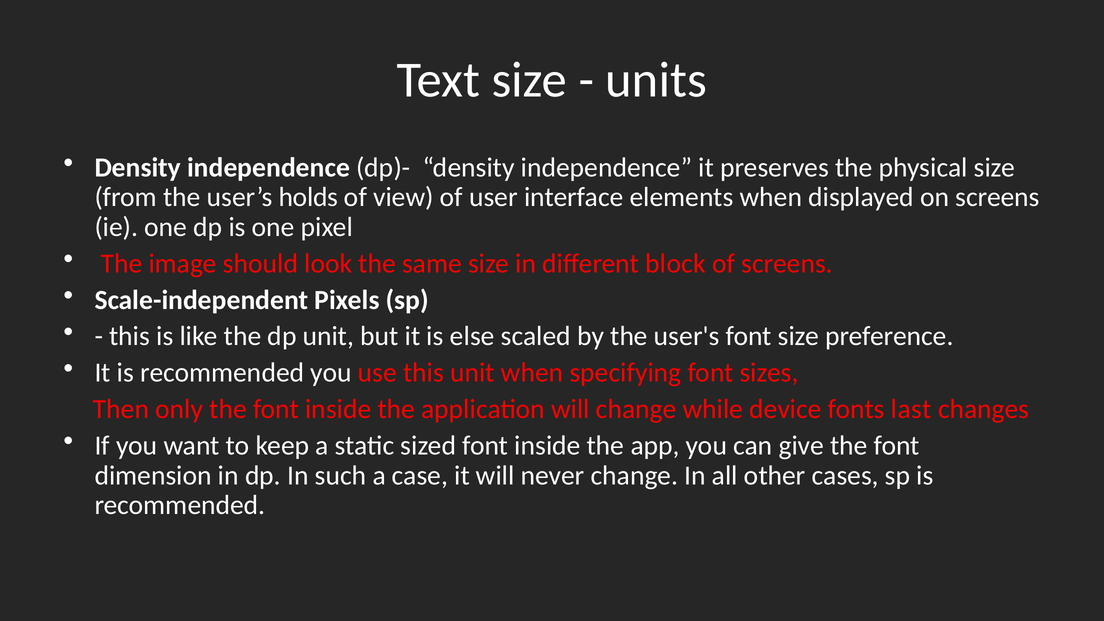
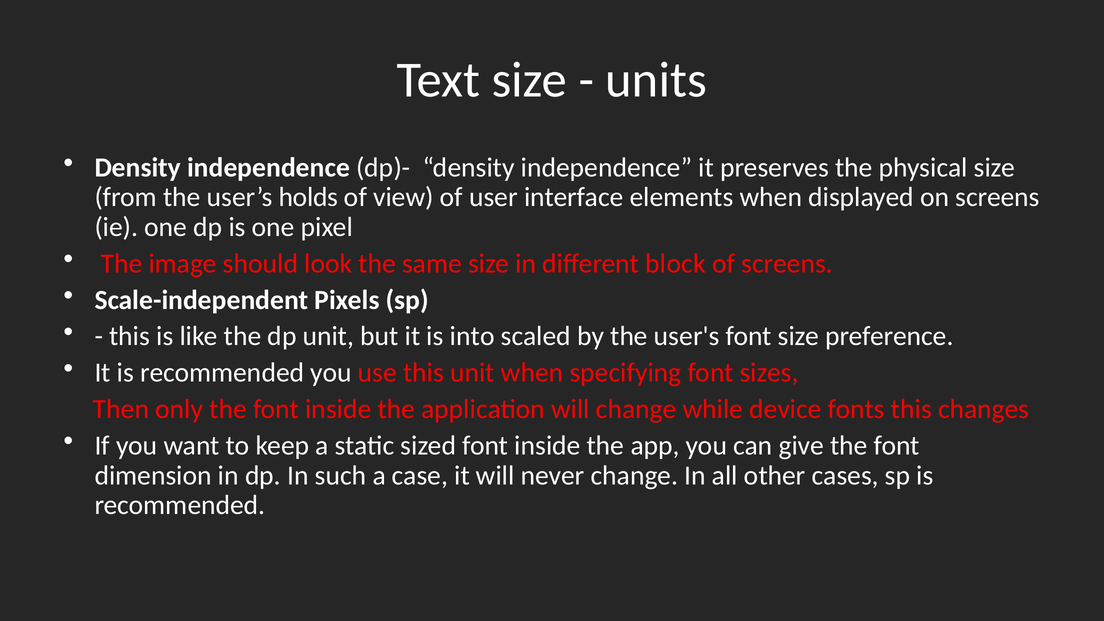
else: else -> into
fonts last: last -> this
